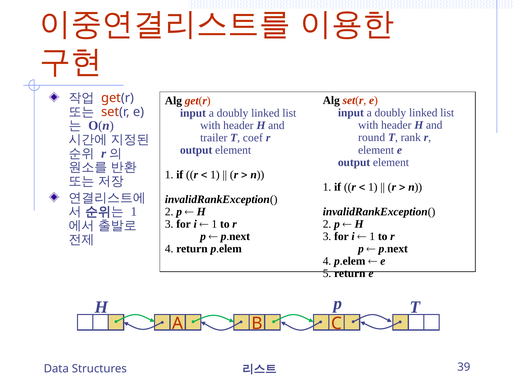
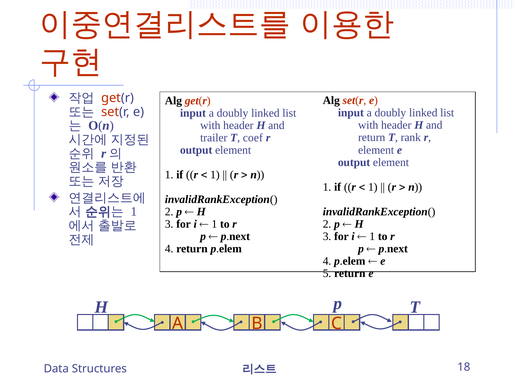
round at (372, 137): round -> return
39: 39 -> 18
